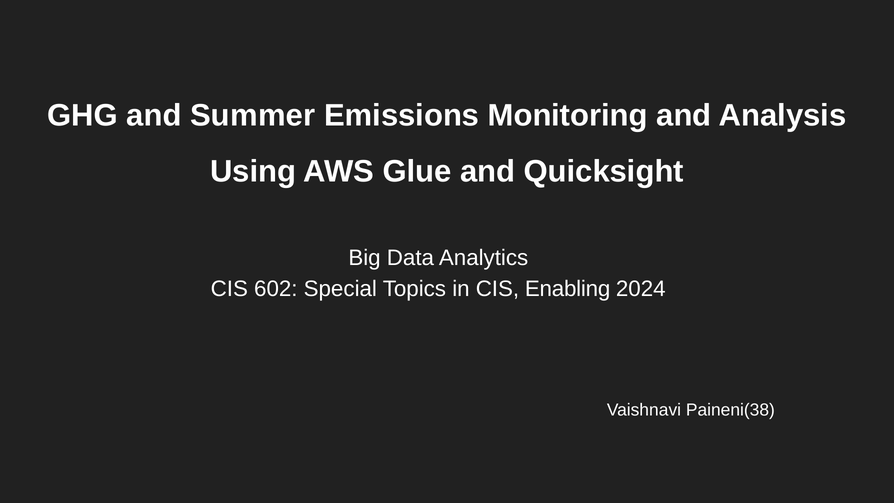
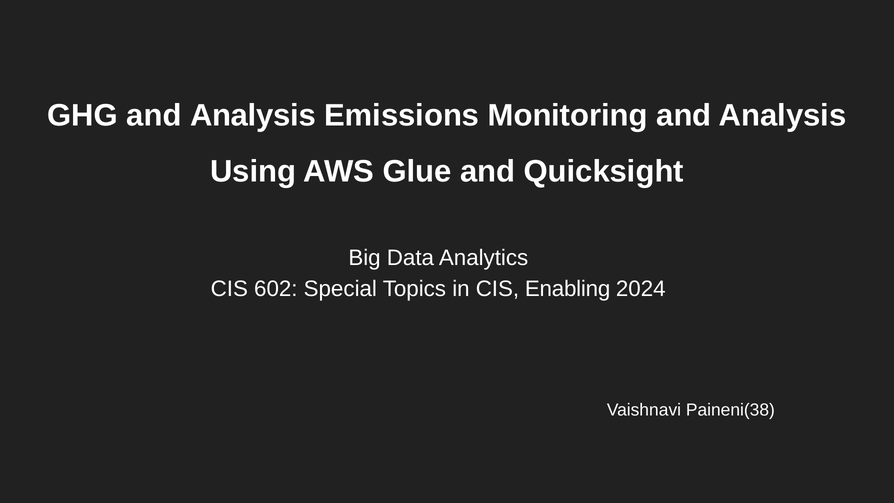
GHG and Summer: Summer -> Analysis
